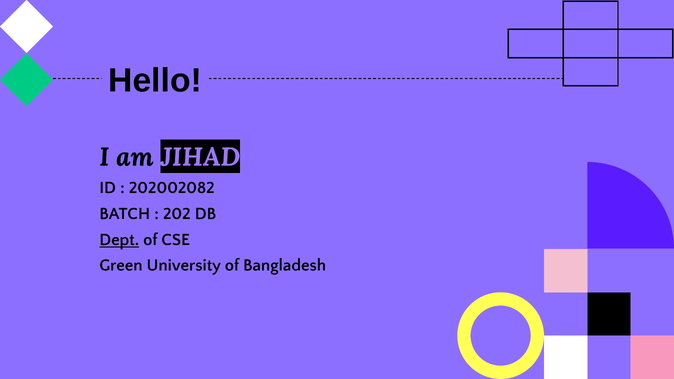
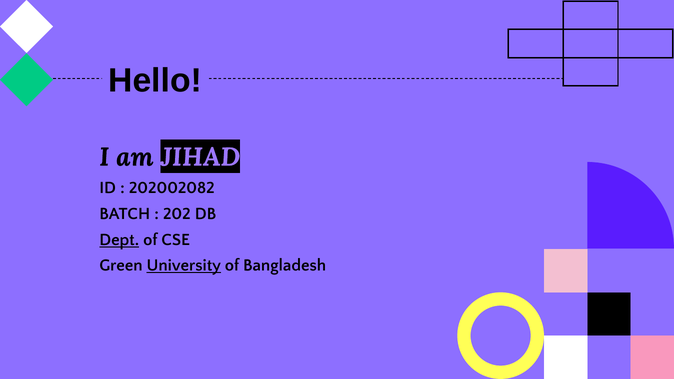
University underline: none -> present
